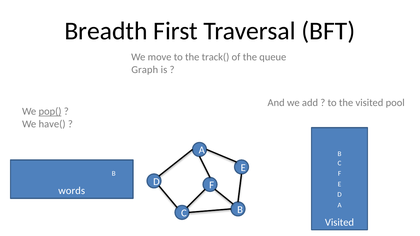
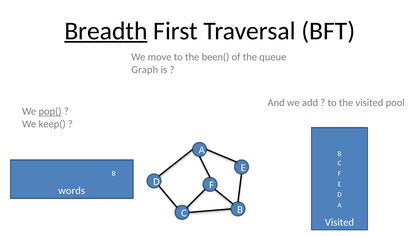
Breadth underline: none -> present
track(: track( -> been(
have(: have( -> keep(
